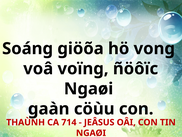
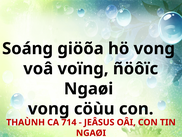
gaàn at (49, 109): gaàn -> vong
